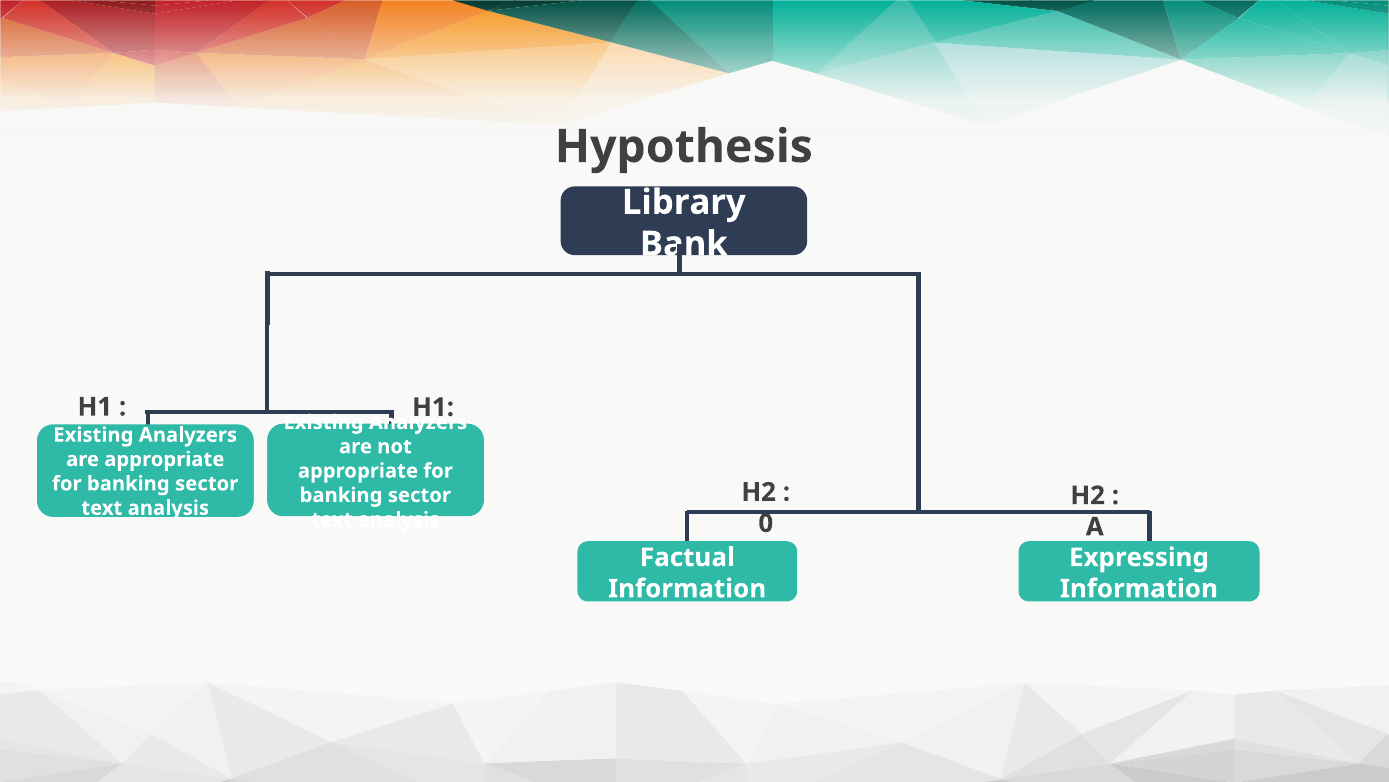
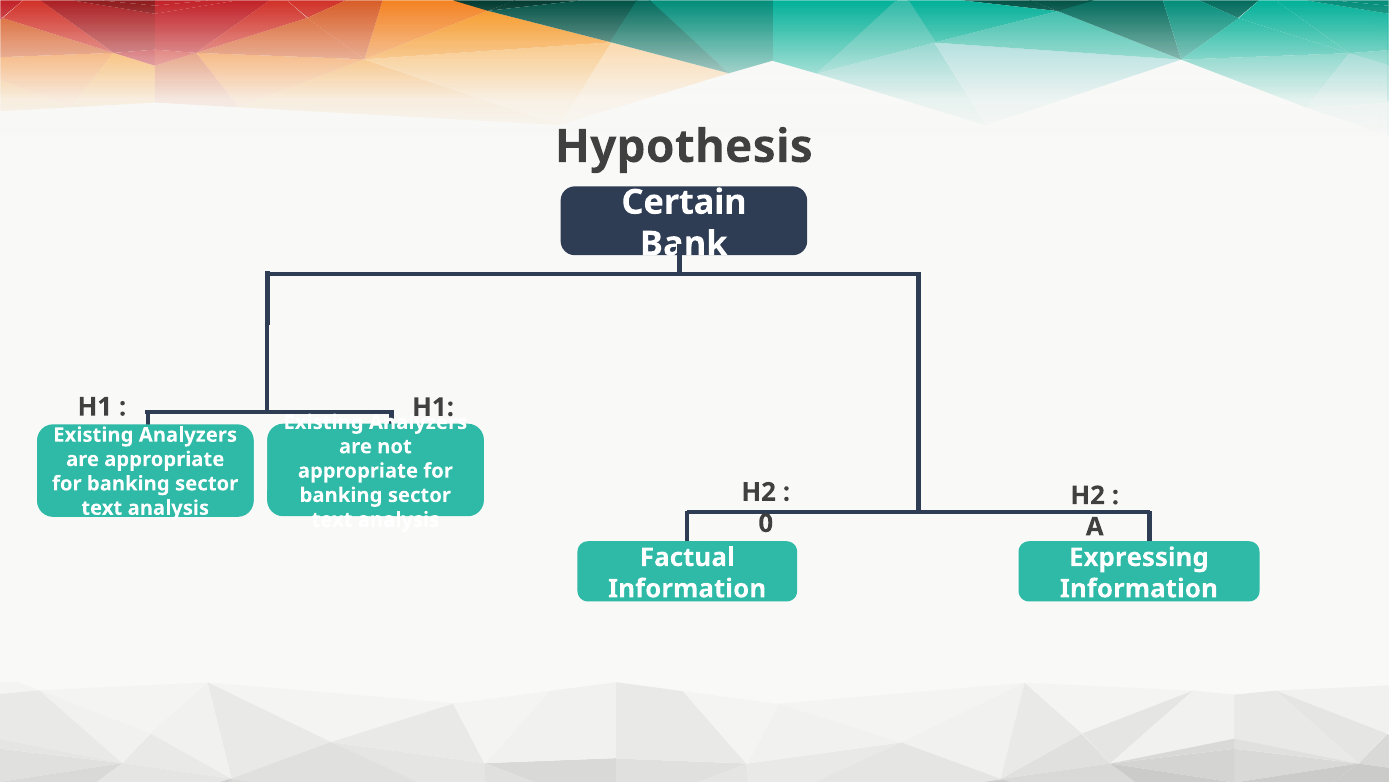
Library: Library -> Certain
